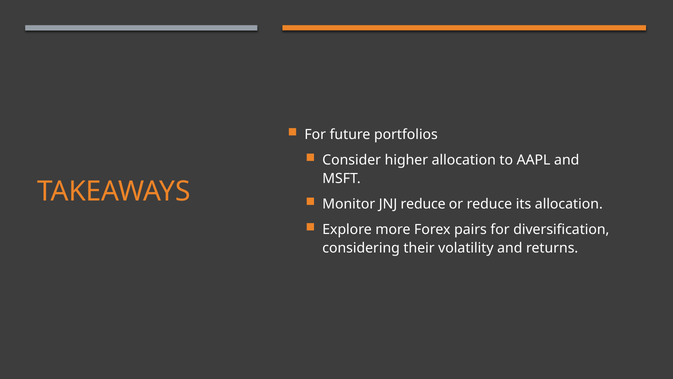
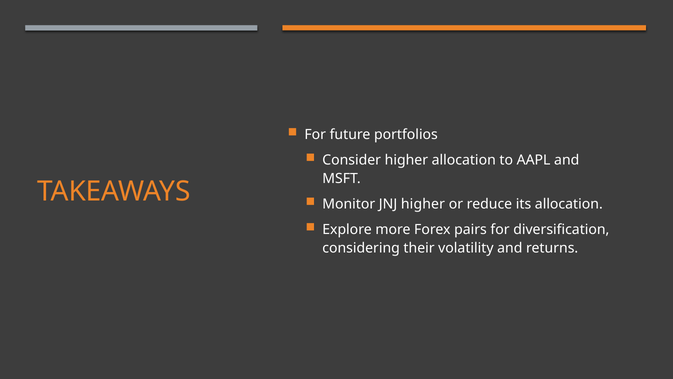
JNJ reduce: reduce -> higher
